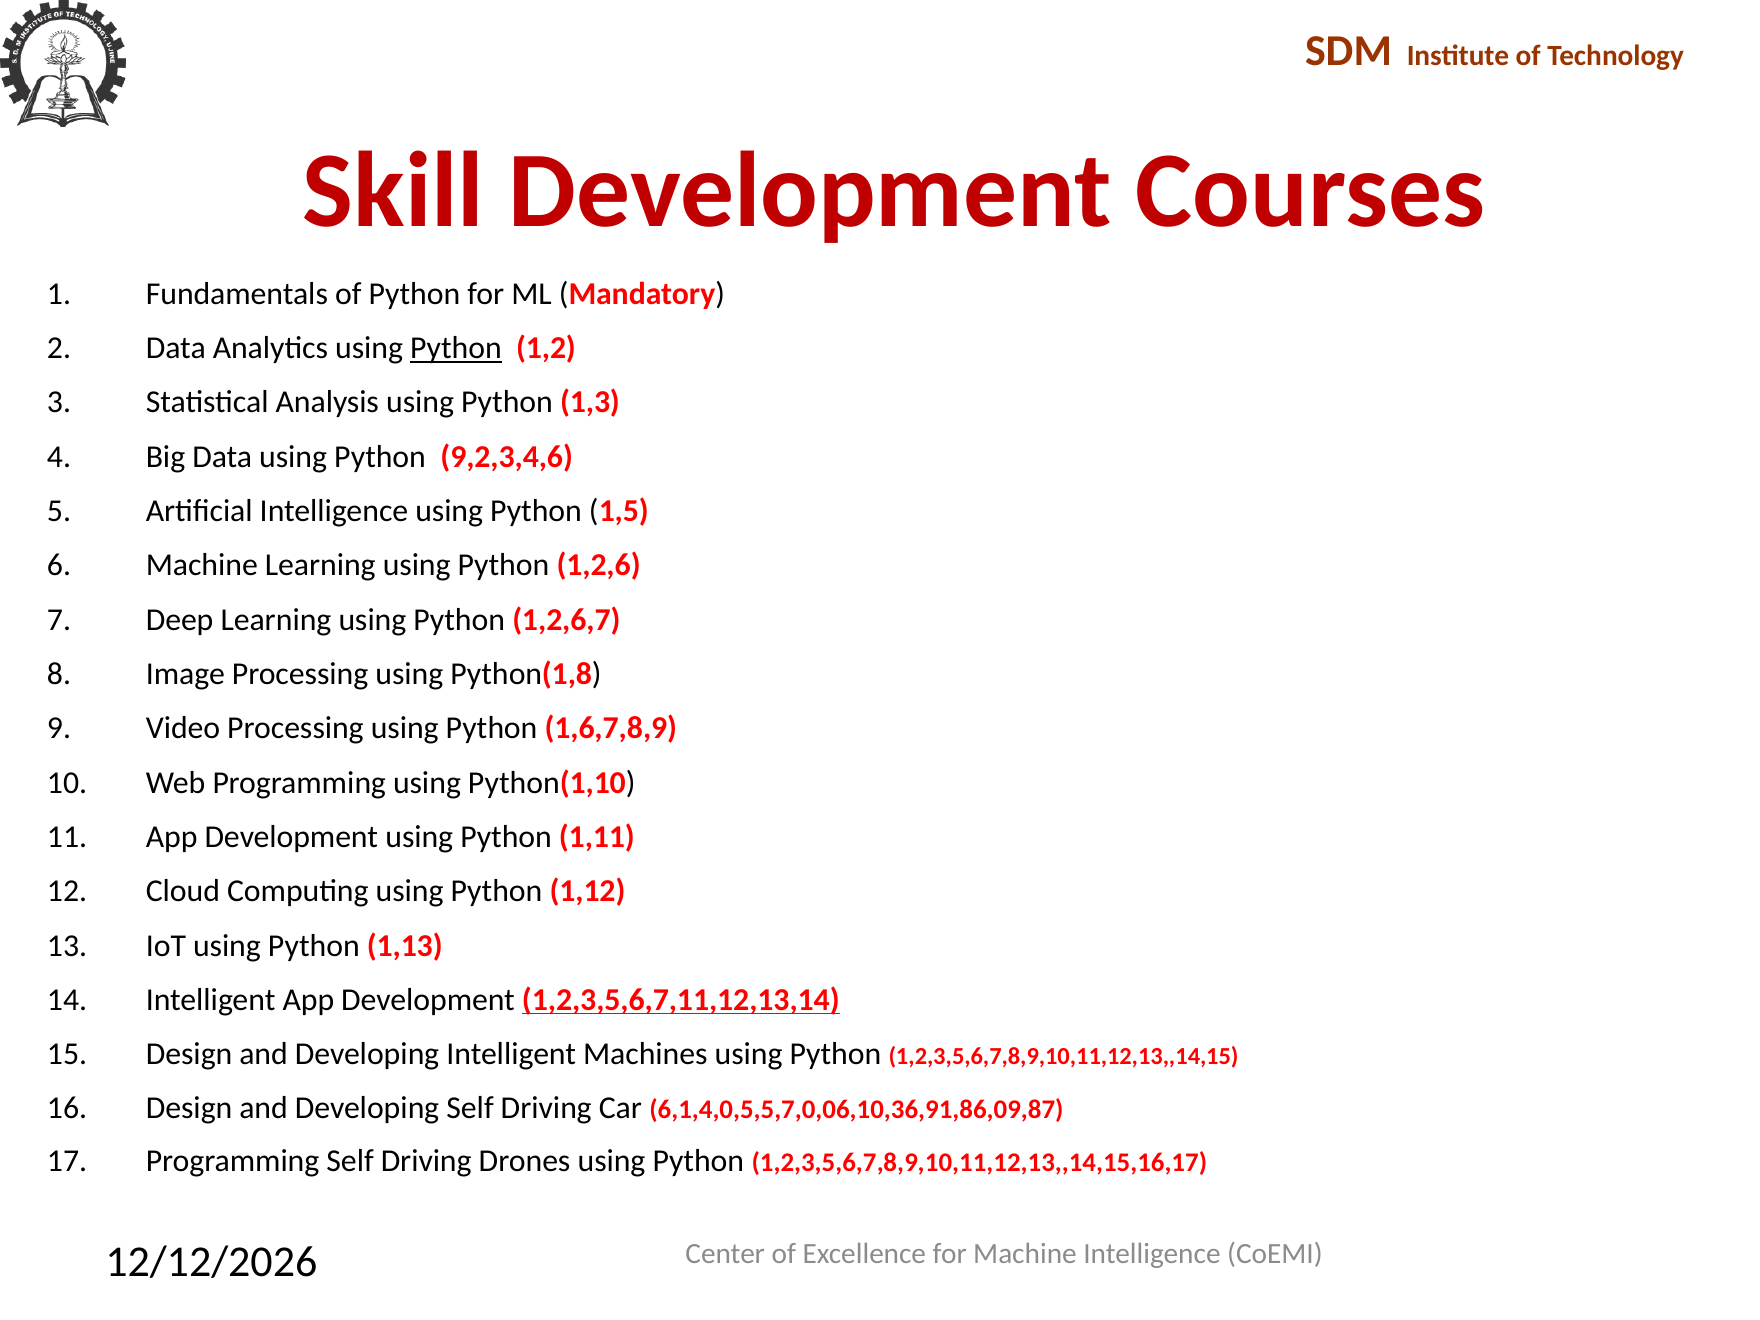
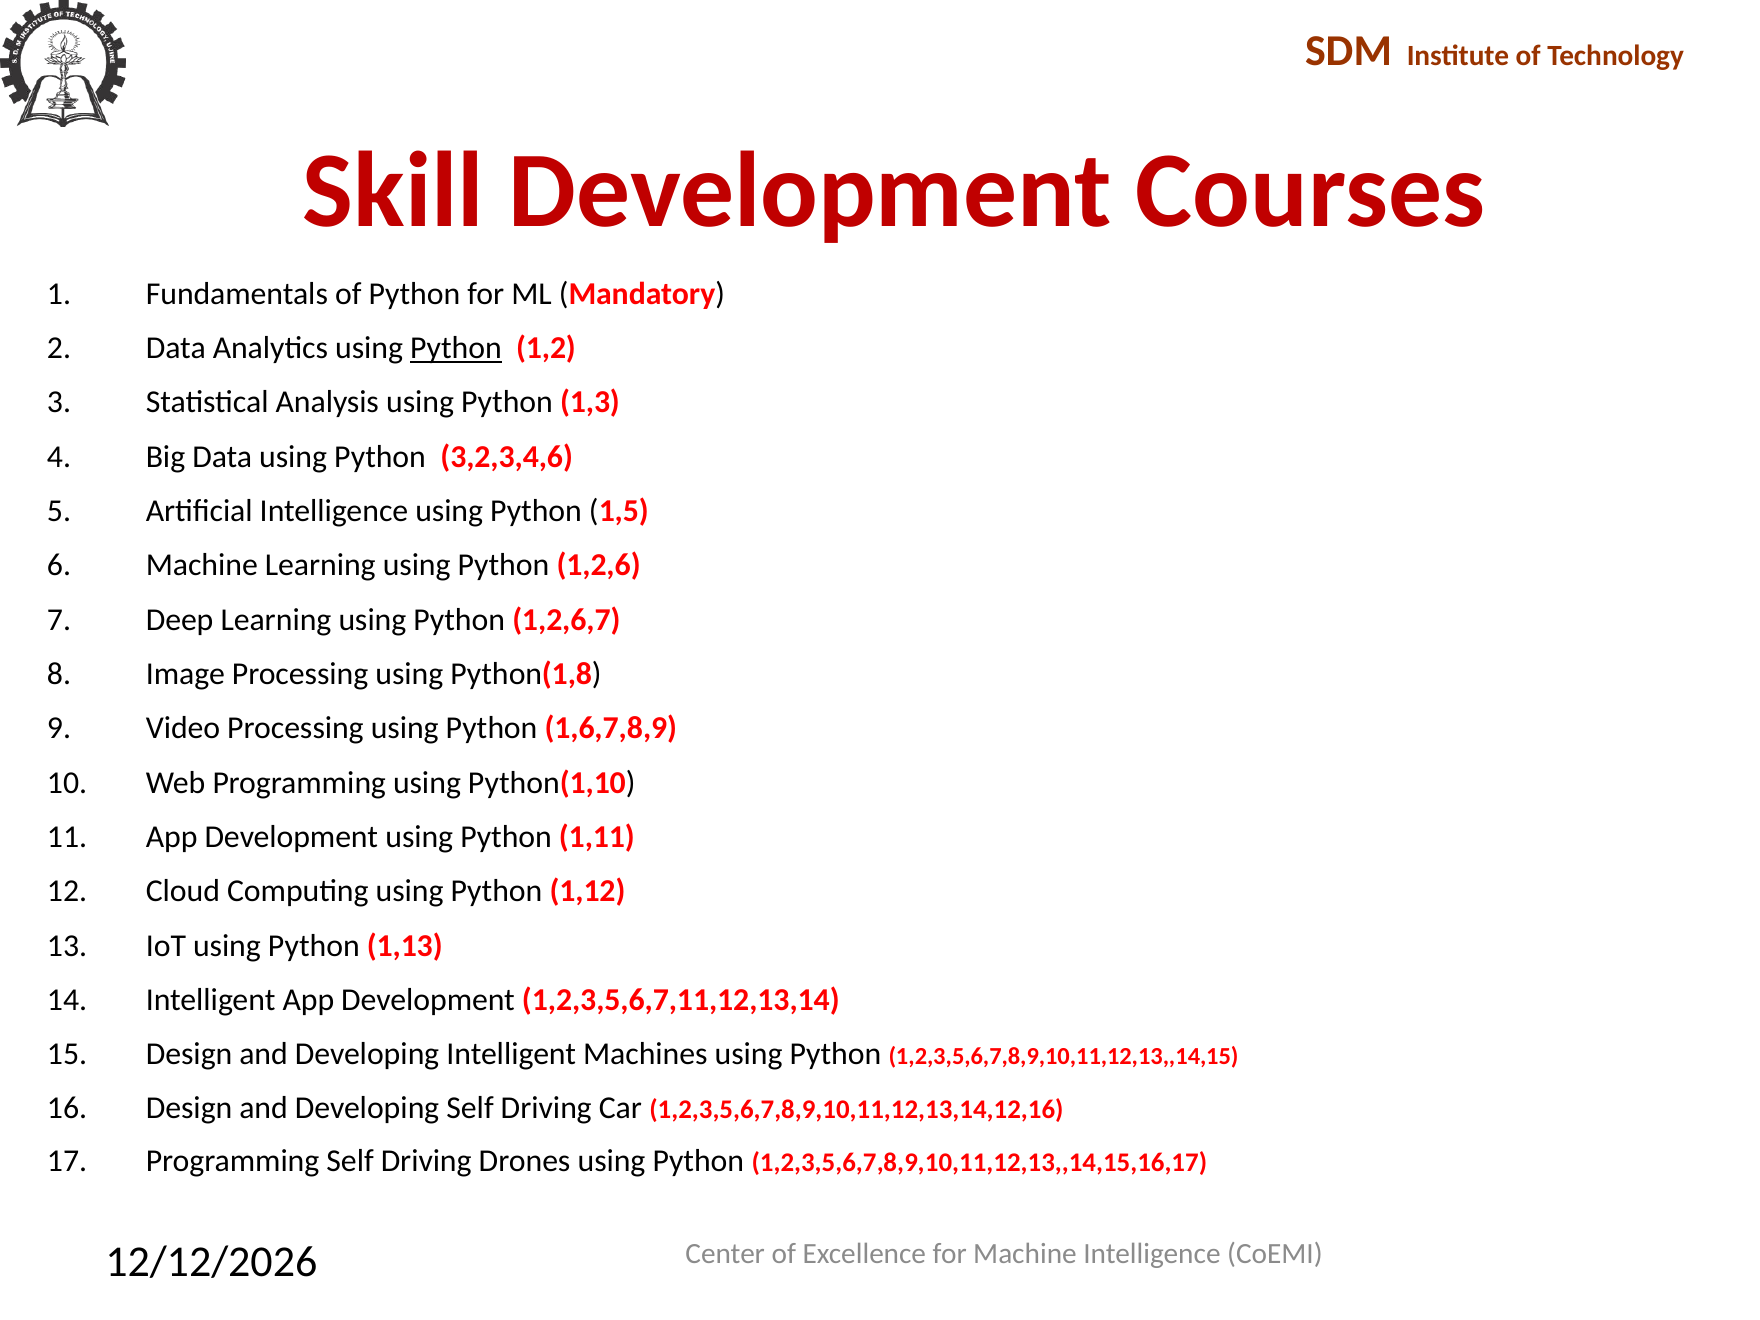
9,2,3,4,6: 9,2,3,4,6 -> 3,2,3,4,6
1,2,3,5,6,7,11,12,13,14 underline: present -> none
6,1,4,0,5,5,7,0,06,10,36,91,86,09,87: 6,1,4,0,5,5,7,0,06,10,36,91,86,09,87 -> 1,2,3,5,6,7,8,9,10,11,12,13,14,12,16
